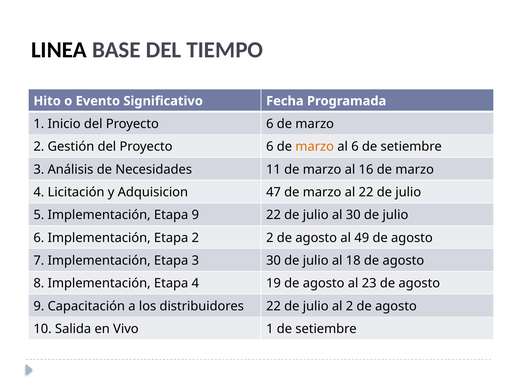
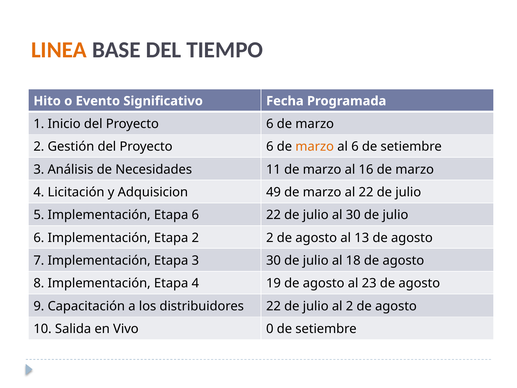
LINEA colour: black -> orange
47: 47 -> 49
Etapa 9: 9 -> 6
49: 49 -> 13
Vivo 1: 1 -> 0
